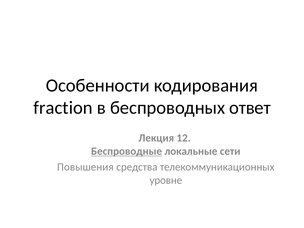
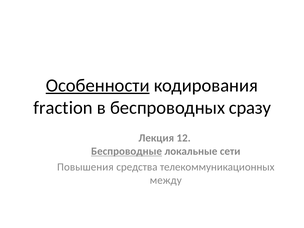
Особенности underline: none -> present
ответ: ответ -> сразу
уровне: уровне -> между
